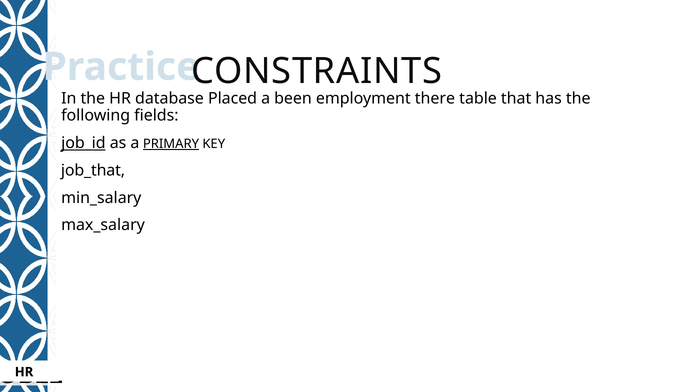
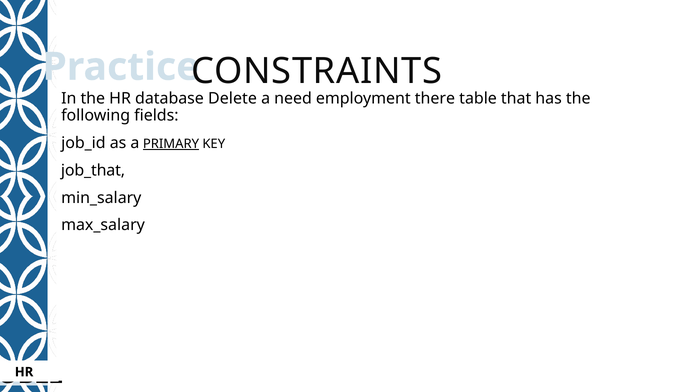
Placed: Placed -> Delete
been: been -> need
job_id underline: present -> none
